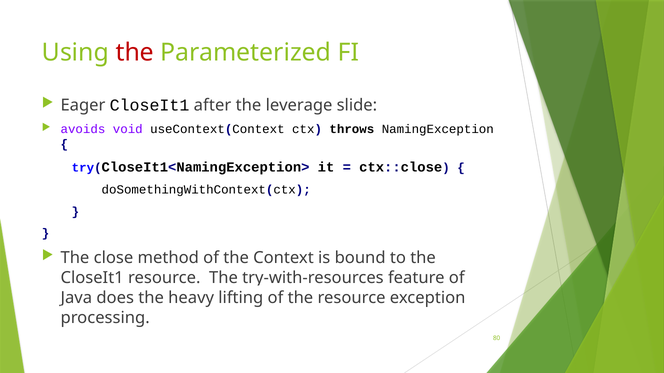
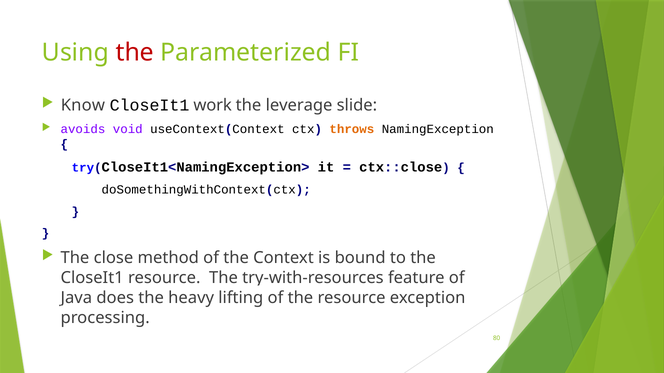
Eager: Eager -> Know
after: after -> work
throws colour: black -> orange
